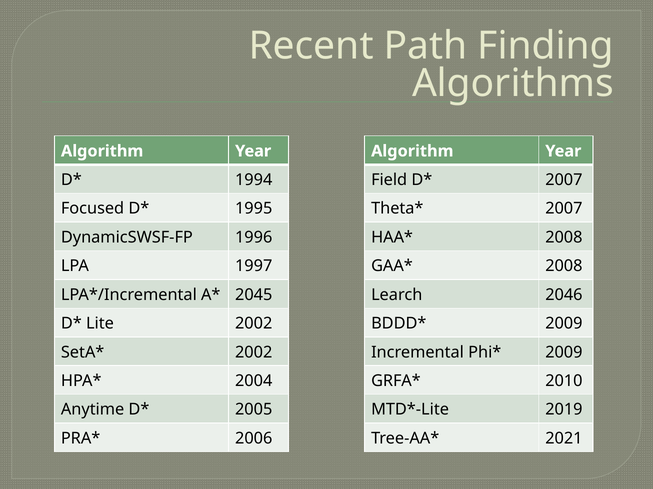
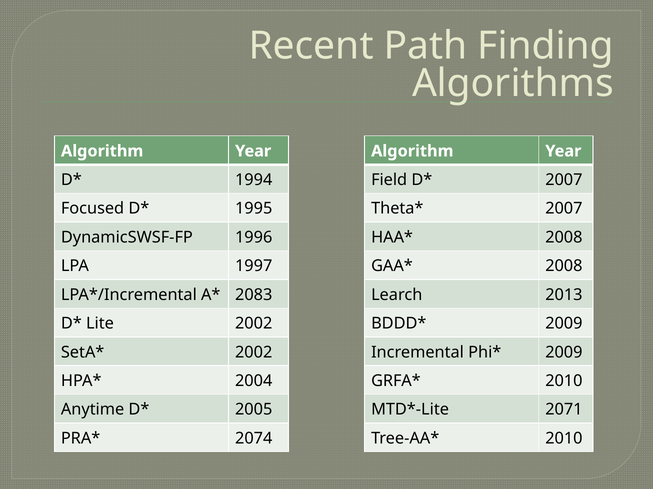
2045: 2045 -> 2083
2046: 2046 -> 2013
2019: 2019 -> 2071
2006: 2006 -> 2074
2021 at (564, 439): 2021 -> 2010
